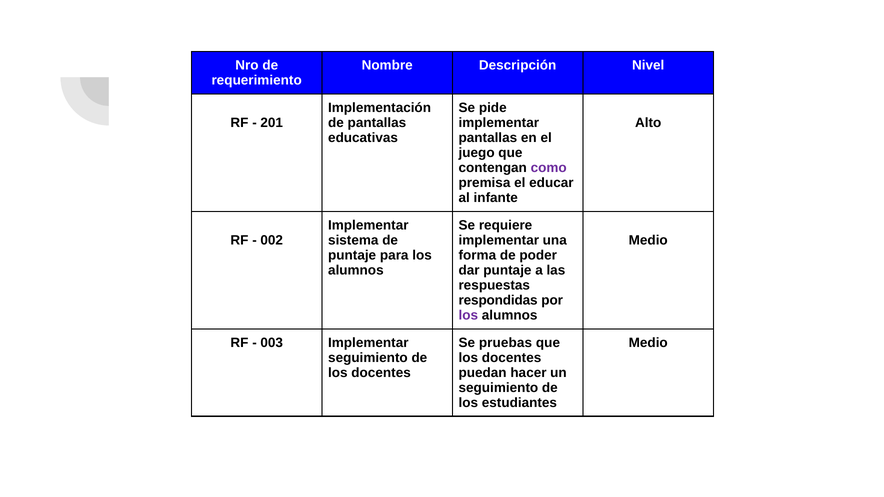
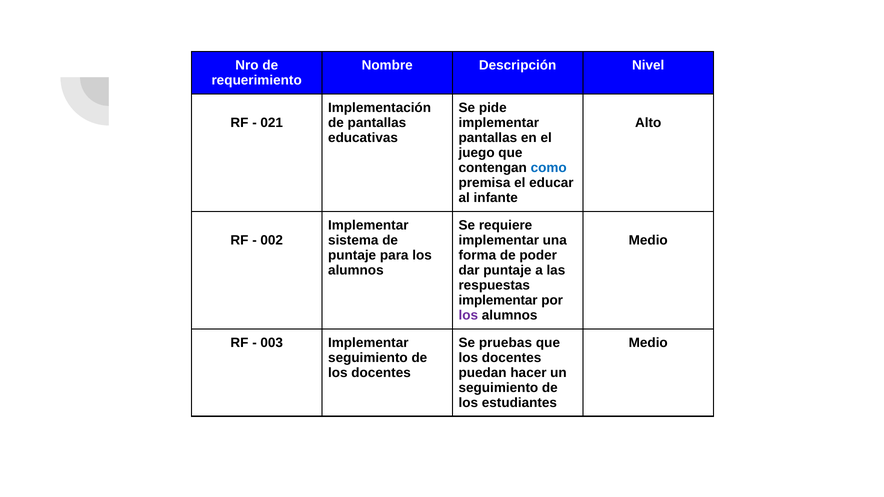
201: 201 -> 021
como colour: purple -> blue
respondidas at (498, 301): respondidas -> implementar
